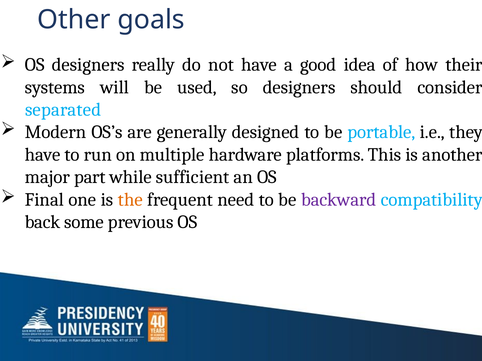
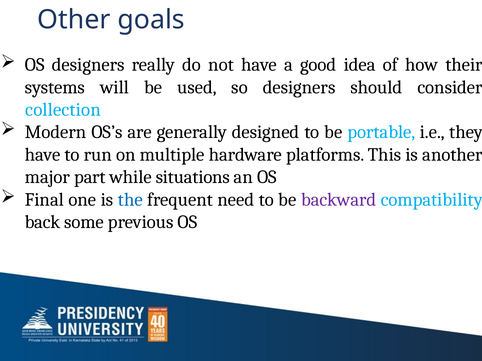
separated: separated -> collection
sufficient: sufficient -> situations
the colour: orange -> blue
